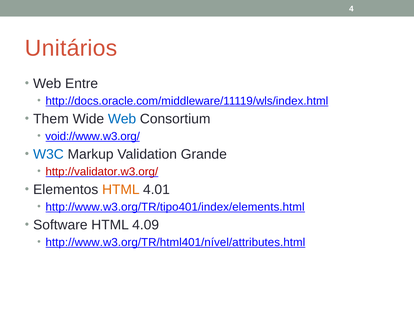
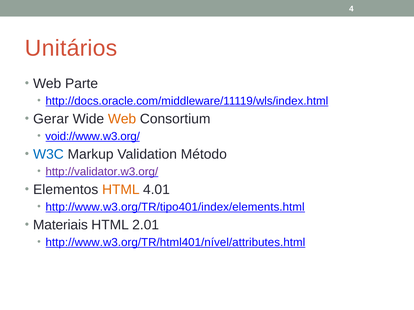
Entre: Entre -> Parte
Them: Them -> Gerar
Web at (122, 119) colour: blue -> orange
Grande: Grande -> Método
http://validator.w3.org/ colour: red -> purple
Software: Software -> Materiais
4.09: 4.09 -> 2.01
